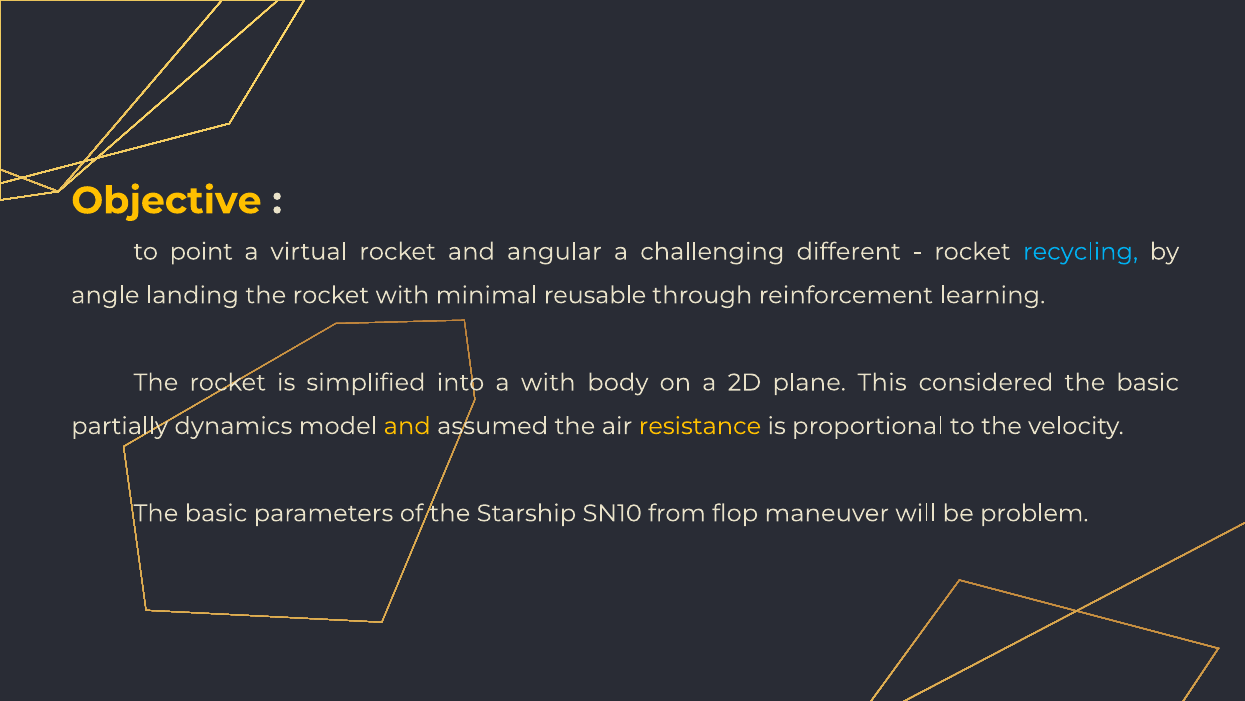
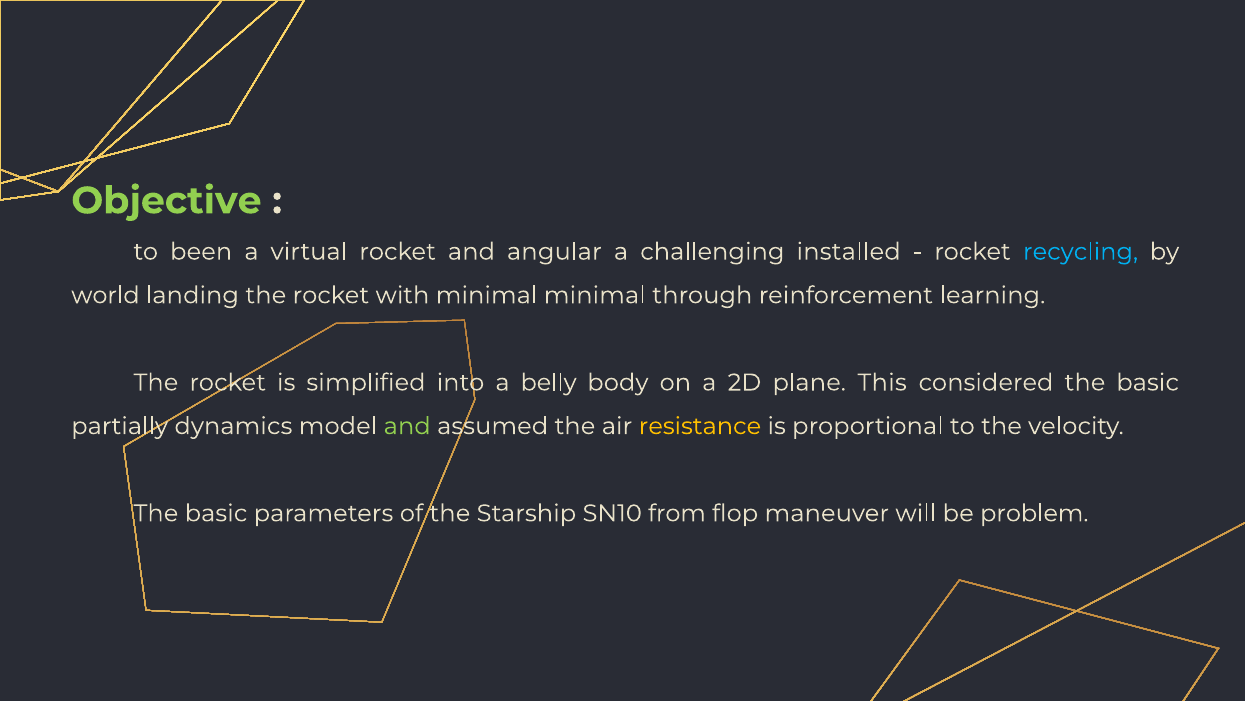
Objective colour: yellow -> light green
point: point -> been
different: different -> installed
angle: angle -> world
minimal reusable: reusable -> minimal
a with: with -> belly
and at (407, 426) colour: yellow -> light green
